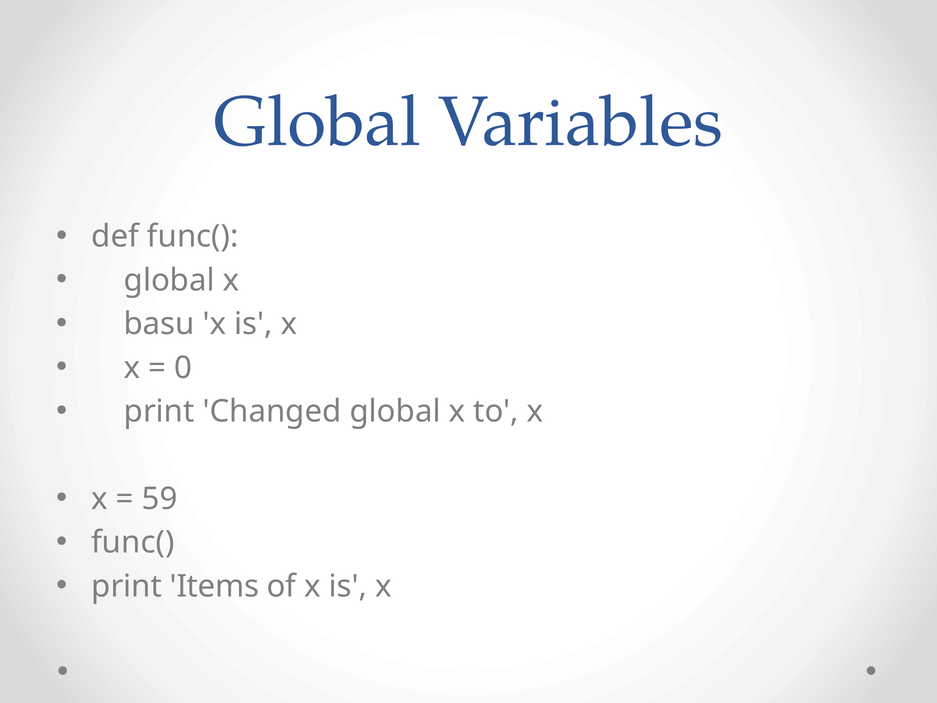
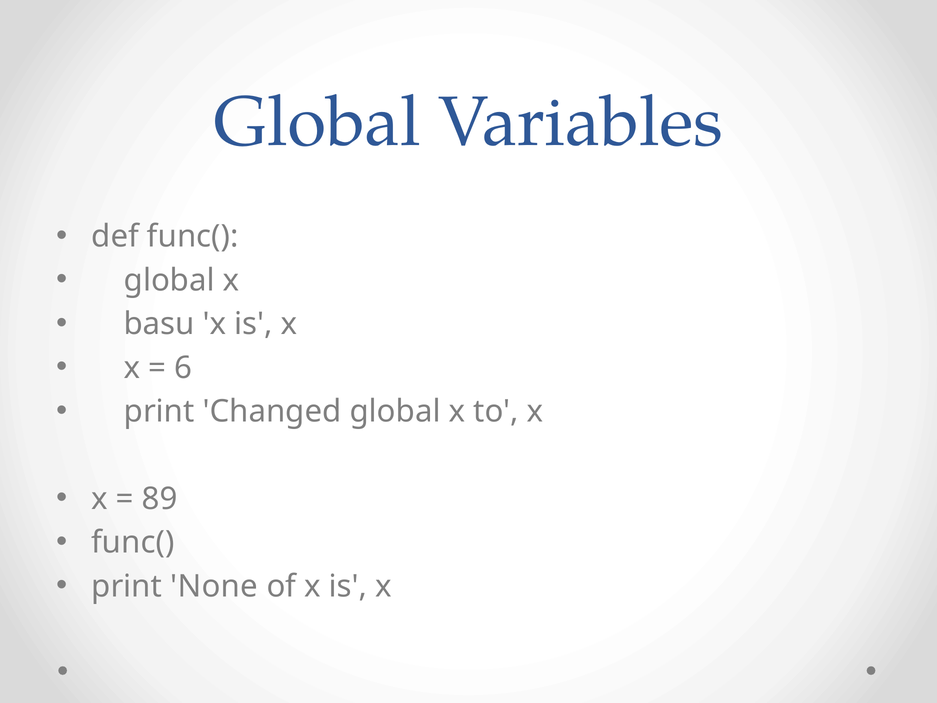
0: 0 -> 6
59: 59 -> 89
Items: Items -> None
